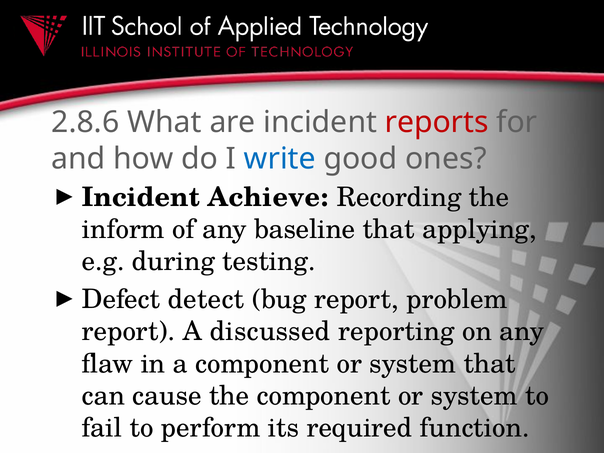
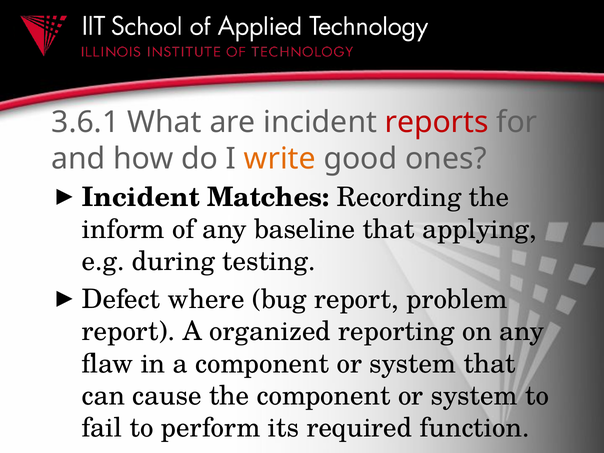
2.8.6: 2.8.6 -> 3.6.1
write colour: blue -> orange
Achieve: Achieve -> Matches
detect: detect -> where
discussed: discussed -> organized
